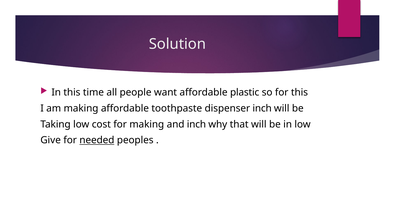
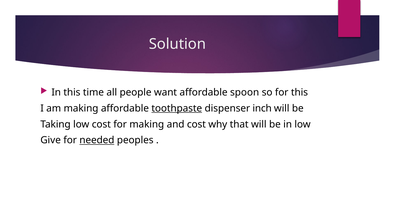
plastic: plastic -> spoon
toothpaste underline: none -> present
and inch: inch -> cost
